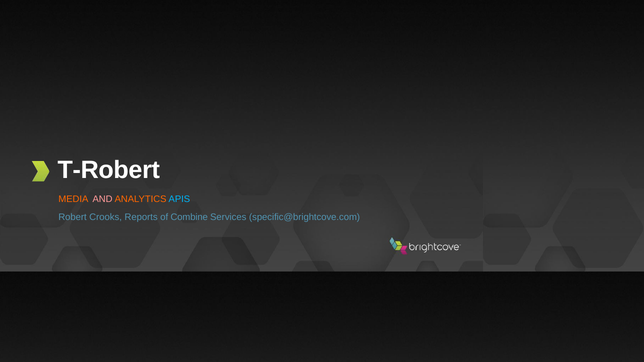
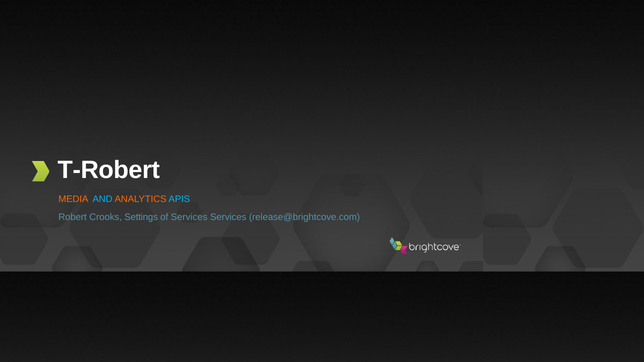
AND colour: pink -> light blue
Reports: Reports -> Settings
of Combine: Combine -> Services
specific@brightcove.com: specific@brightcove.com -> release@brightcove.com
